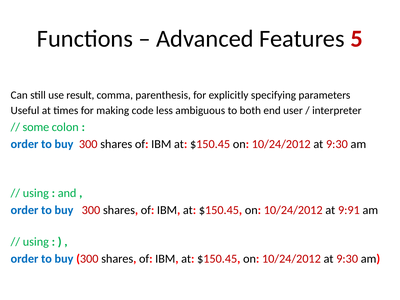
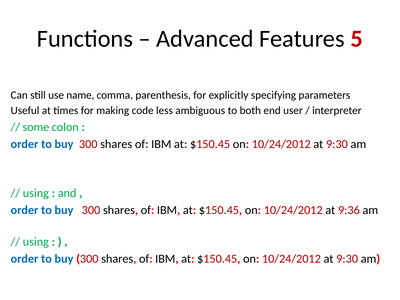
result: result -> name
9:91: 9:91 -> 9:36
